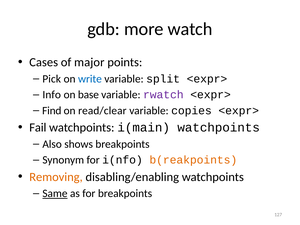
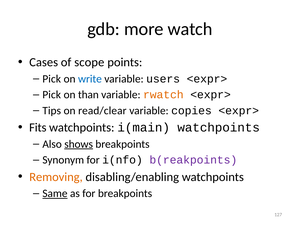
major: major -> scope
split: split -> users
Info at (52, 95): Info -> Pick
base: base -> than
rwatch colour: purple -> orange
Find: Find -> Tips
Fail: Fail -> Fits
shows underline: none -> present
b(reakpoints colour: orange -> purple
